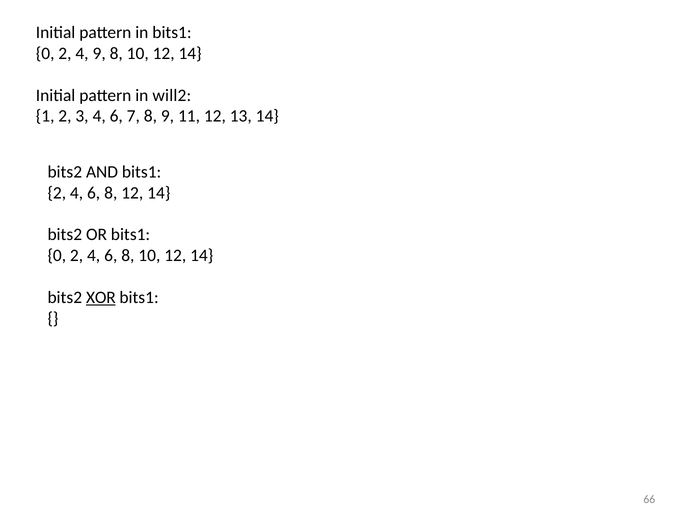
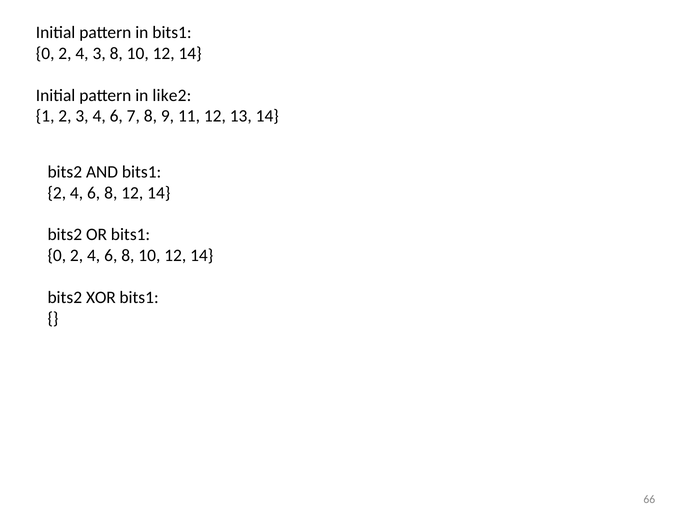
4 9: 9 -> 3
will2: will2 -> like2
XOR underline: present -> none
